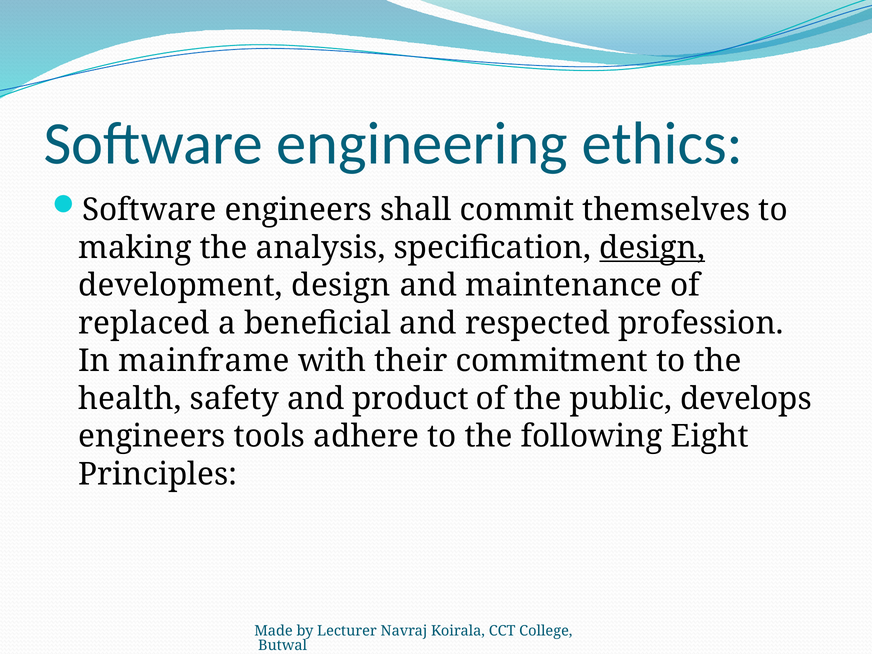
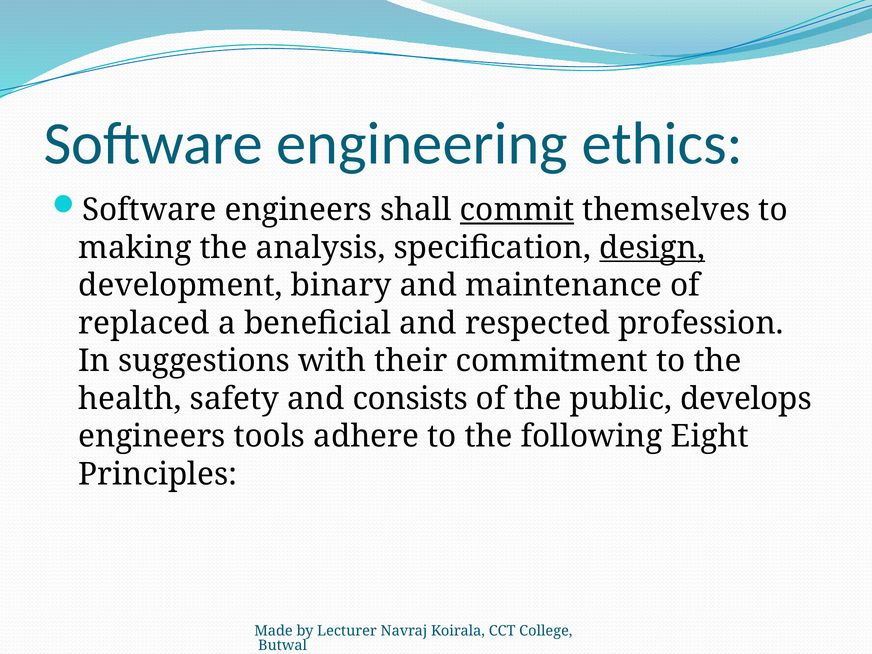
commit underline: none -> present
development design: design -> binary
mainframe: mainframe -> suggestions
product: product -> consists
